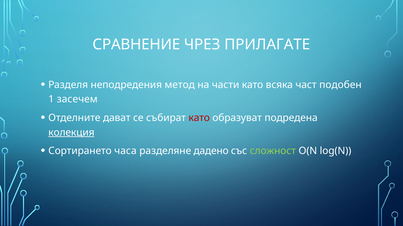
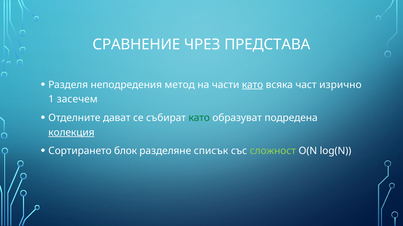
ПРИЛАГАТЕ: ПРИЛАГАТЕ -> ПРЕДСТАВА
като at (253, 85) underline: none -> present
подобен: подобен -> изрично
като at (199, 118) colour: red -> green
часа: часа -> блок
дадено: дадено -> списък
